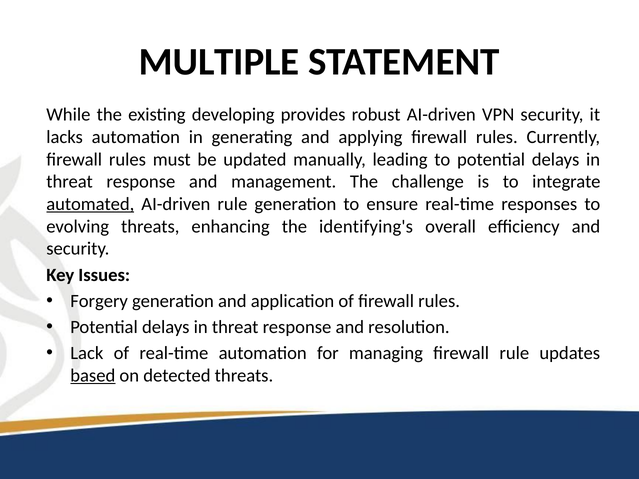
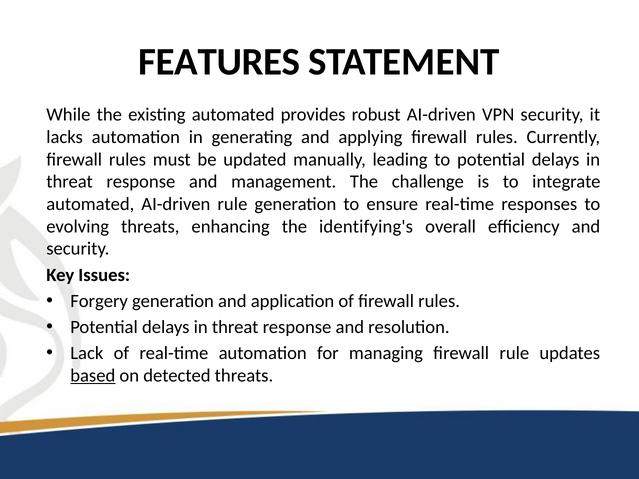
MULTIPLE: MULTIPLE -> FEATURES
existing developing: developing -> automated
automated at (90, 204) underline: present -> none
